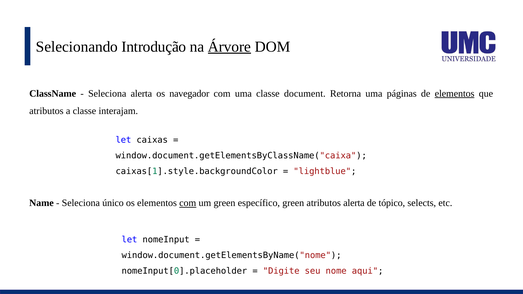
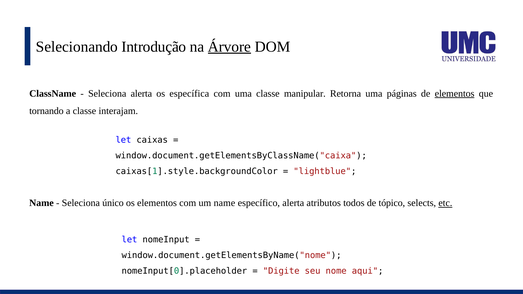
navegador: navegador -> específica
document: document -> manipular
atributos at (46, 111): atributos -> tornando
com at (188, 203) underline: present -> none
um green: green -> name
específico green: green -> alerta
atributos alerta: alerta -> todos
etc underline: none -> present
